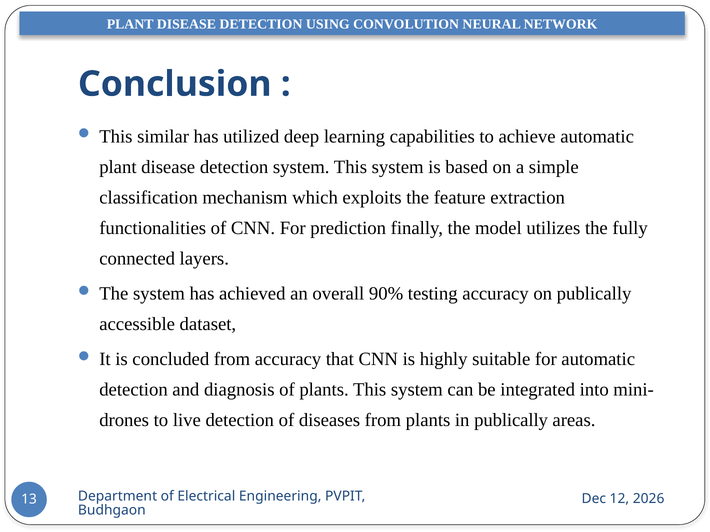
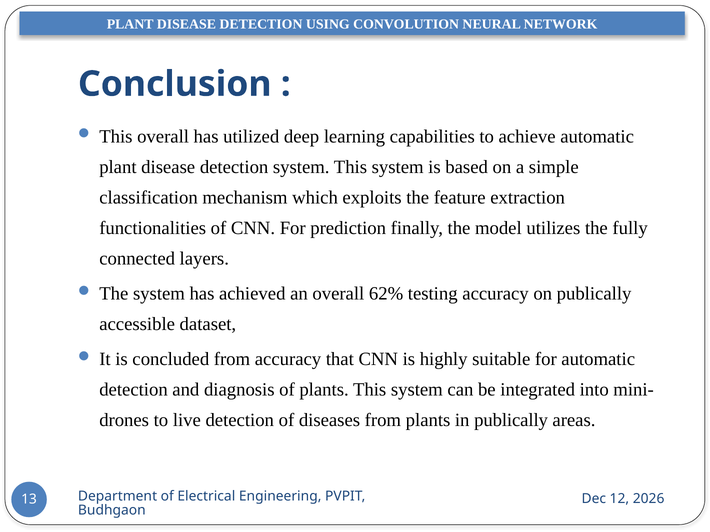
This similar: similar -> overall
90%: 90% -> 62%
